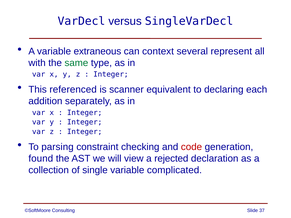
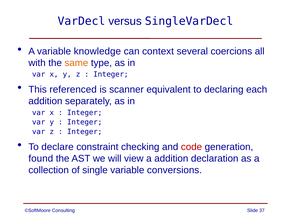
extraneous: extraneous -> knowledge
represent: represent -> coercions
same colour: green -> orange
parsing: parsing -> declare
a rejected: rejected -> addition
complicated: complicated -> conversions
